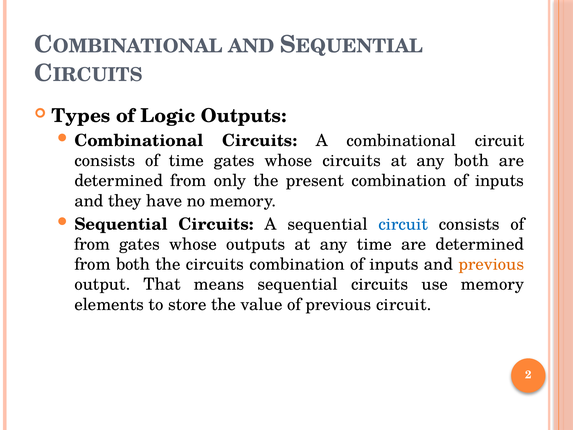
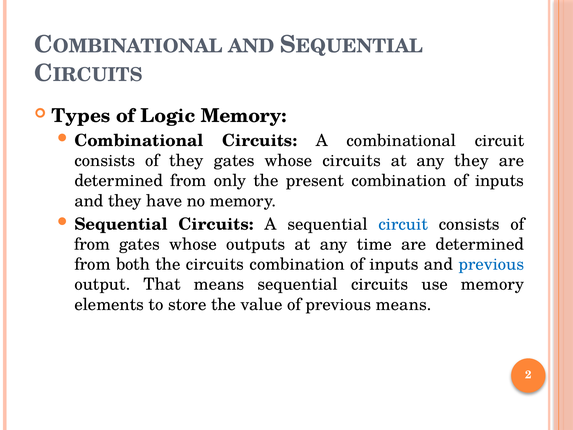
Logic Outputs: Outputs -> Memory
of time: time -> they
any both: both -> they
previous at (491, 264) colour: orange -> blue
previous circuit: circuit -> means
